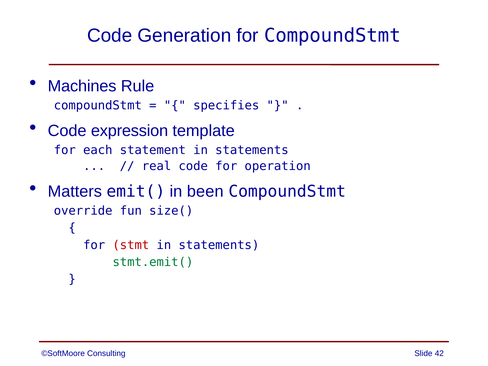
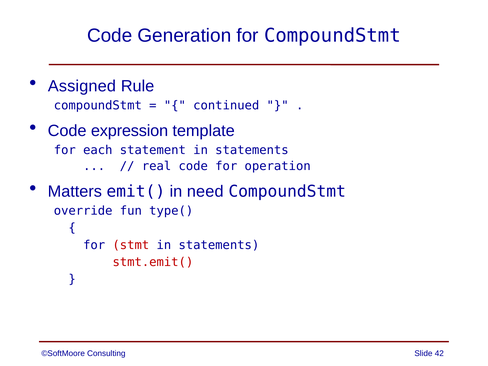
Machines: Machines -> Assigned
specifies: specifies -> continued
been: been -> need
size(: size( -> type(
stmt.emit( colour: green -> red
